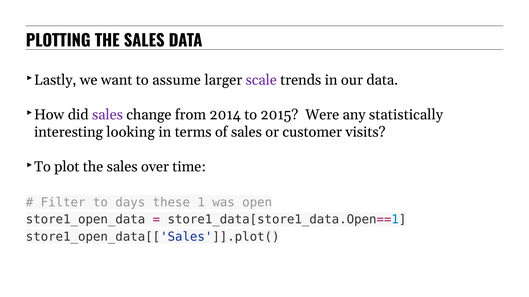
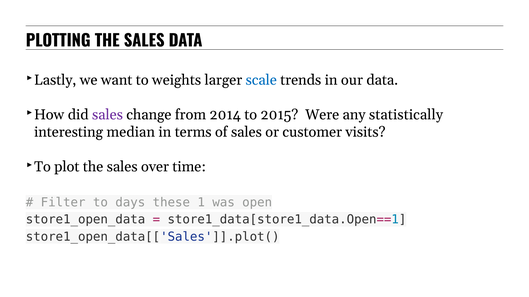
assume: assume -> weights
scale colour: purple -> blue
looking: looking -> median
